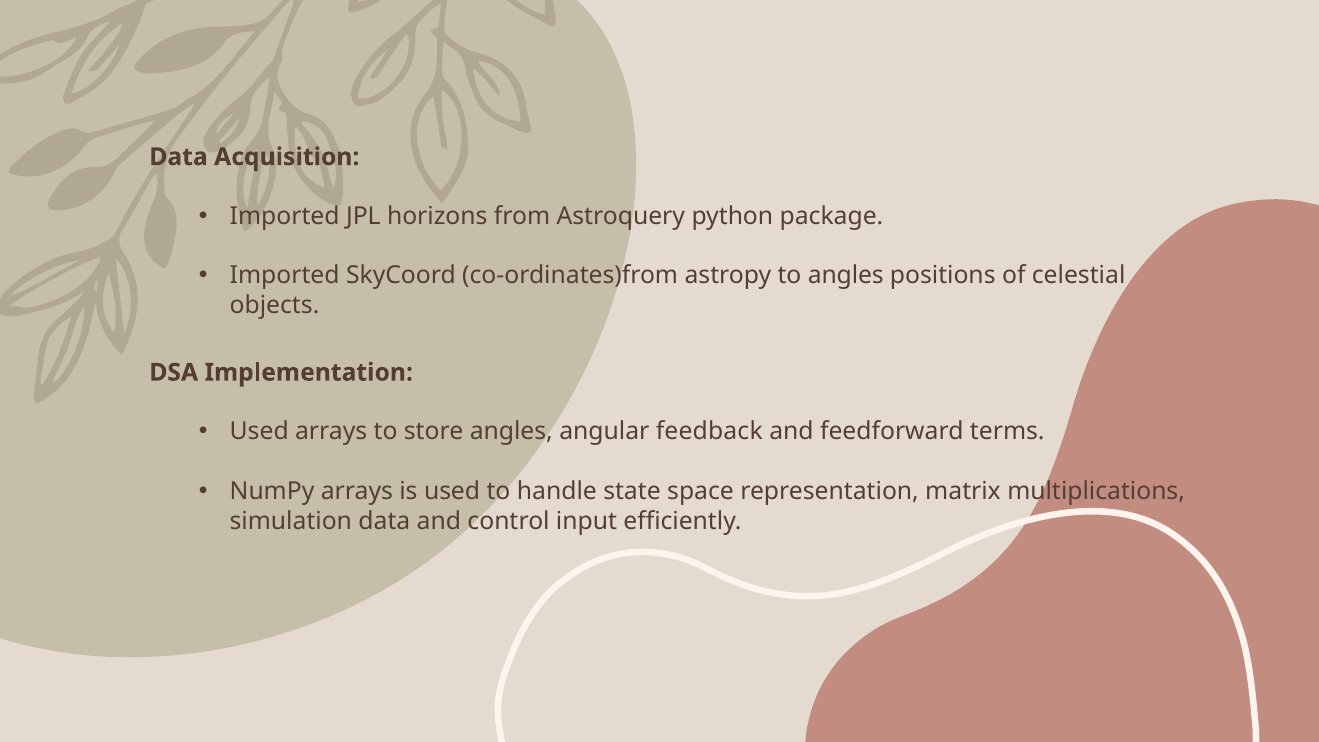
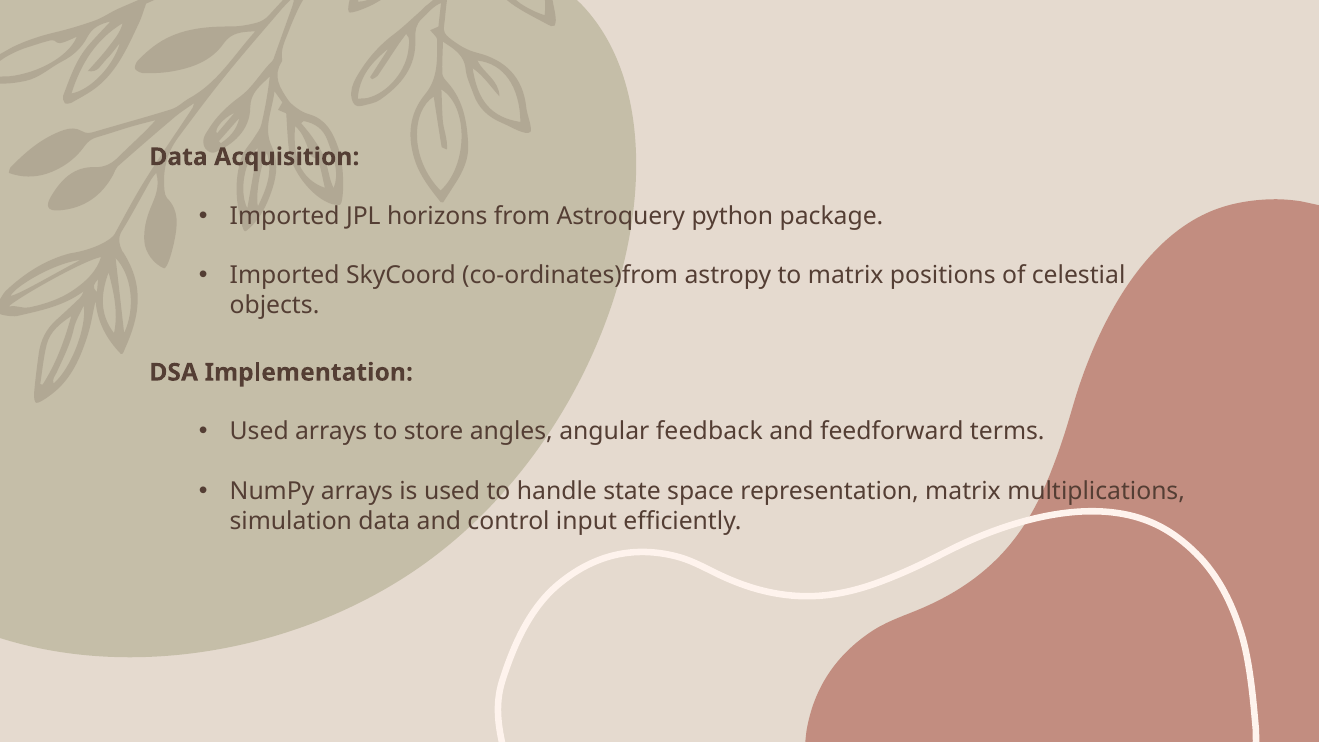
to angles: angles -> matrix
